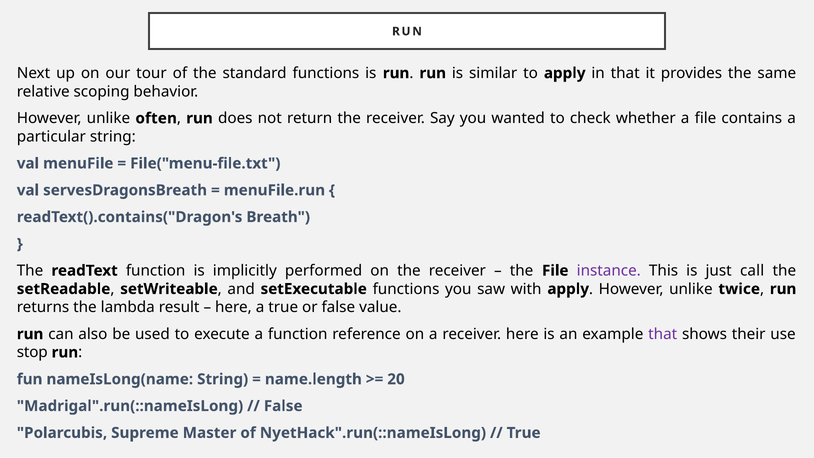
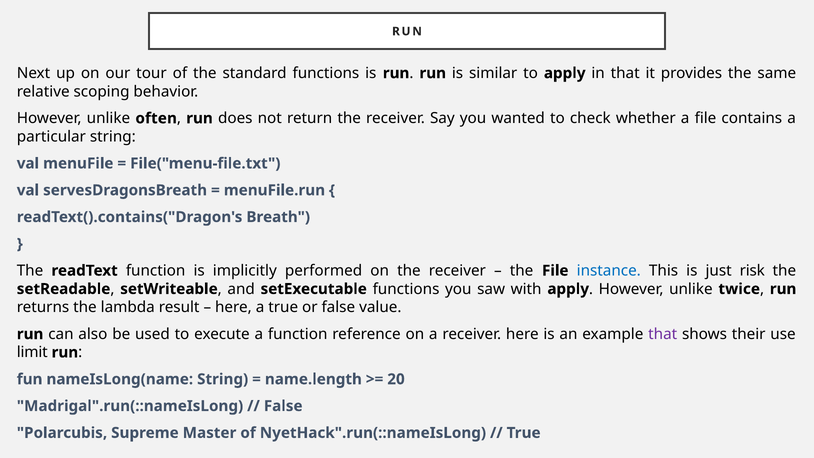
instance colour: purple -> blue
call: call -> risk
stop: stop -> limit
